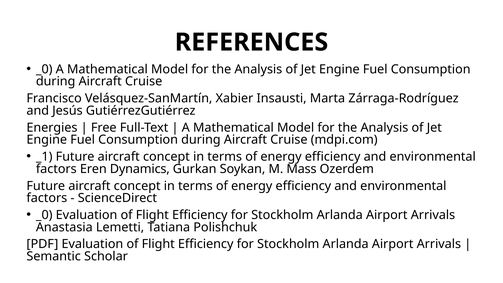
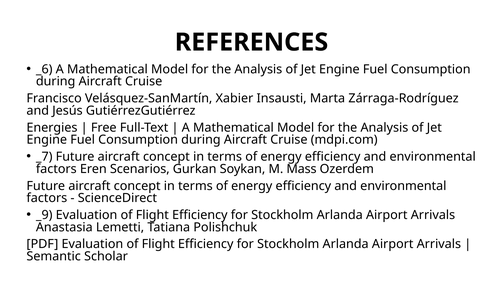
_0 at (44, 69): _0 -> _6
_1: _1 -> _7
Dynamics: Dynamics -> Scenarios
_0 at (44, 215): _0 -> _9
